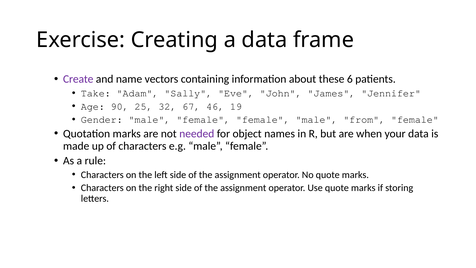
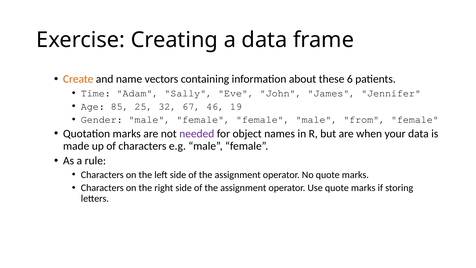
Create colour: purple -> orange
Take: Take -> Time
90: 90 -> 85
